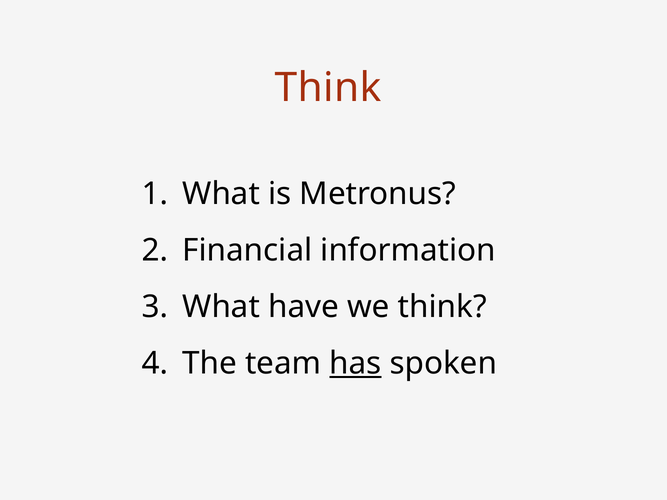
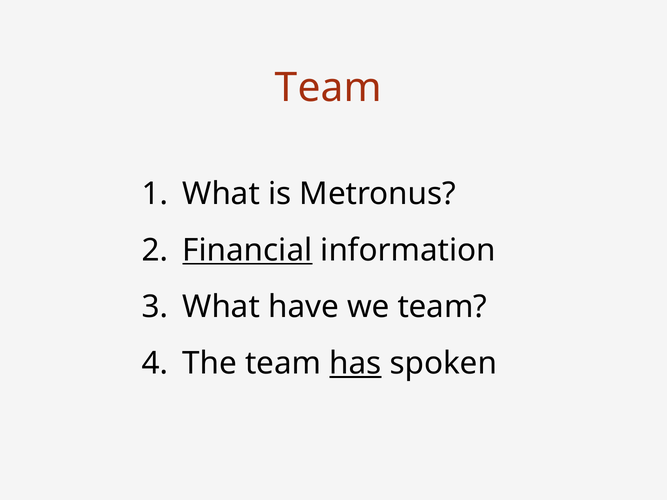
Think at (328, 88): Think -> Team
Financial underline: none -> present
we think: think -> team
